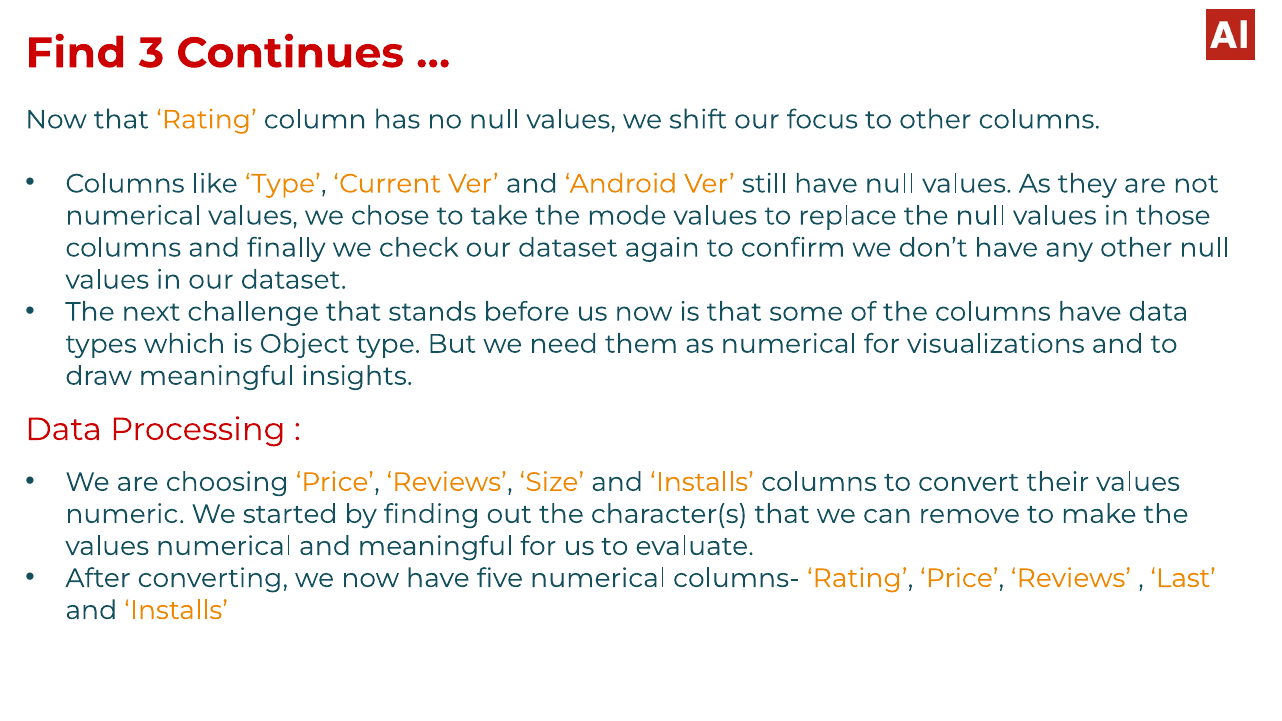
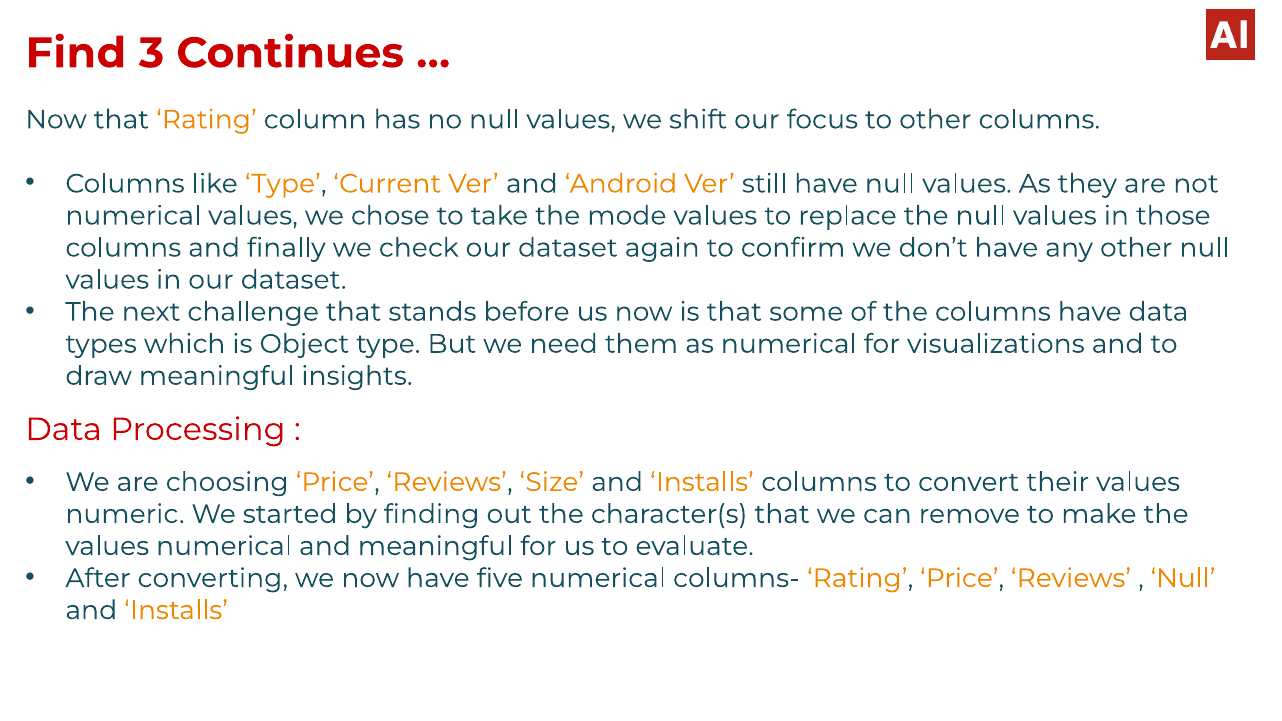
Last at (1183, 578): Last -> Null
